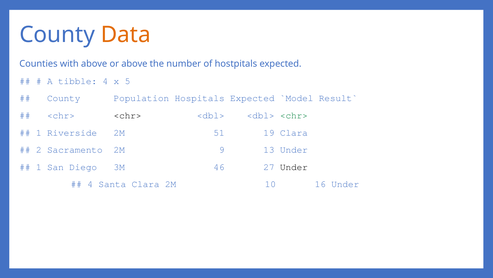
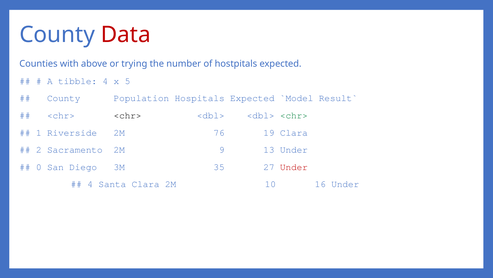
Data colour: orange -> red
or above: above -> trying
51: 51 -> 76
1 at (39, 167): 1 -> 0
46: 46 -> 35
Under at (294, 167) colour: black -> red
